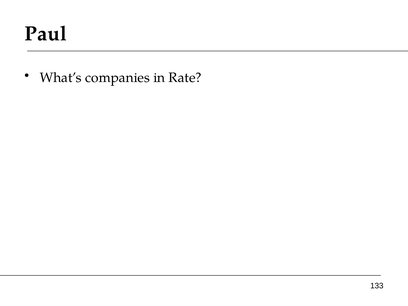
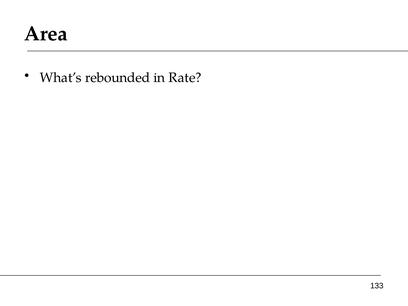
Paul: Paul -> Area
companies: companies -> rebounded
